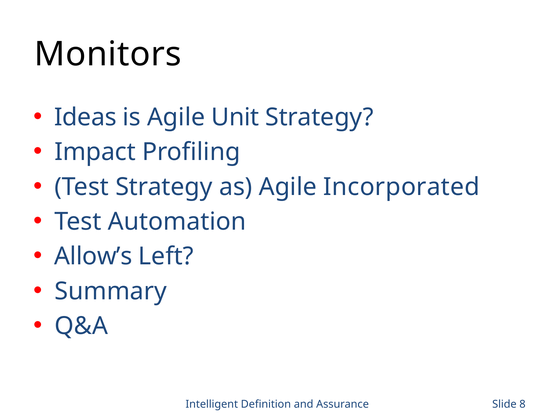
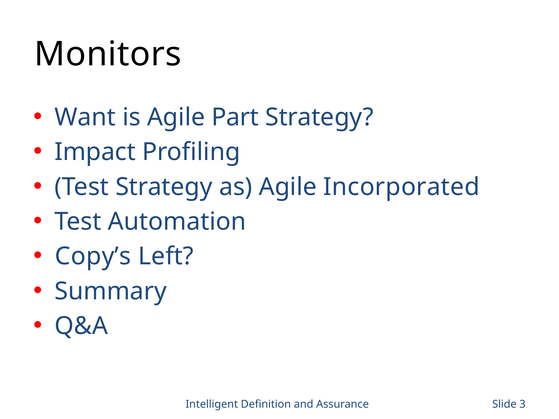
Ideas: Ideas -> Want
Unit: Unit -> Part
Allow’s: Allow’s -> Copy’s
8: 8 -> 3
